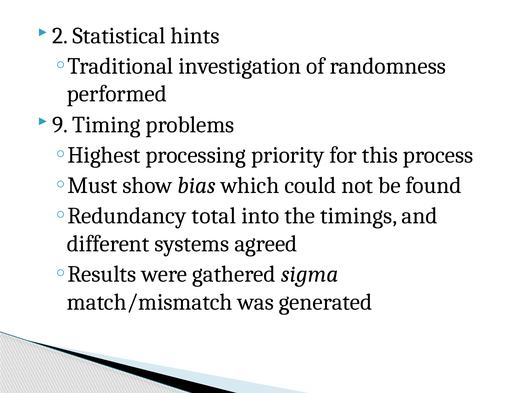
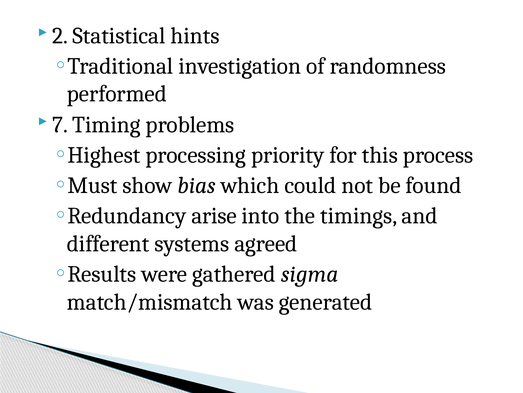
9: 9 -> 7
total: total -> arise
